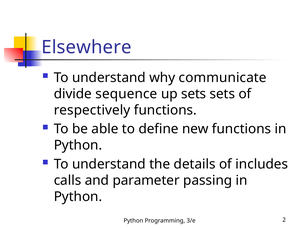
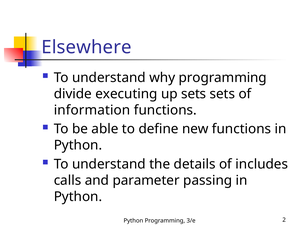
why communicate: communicate -> programming
sequence: sequence -> executing
respectively: respectively -> information
